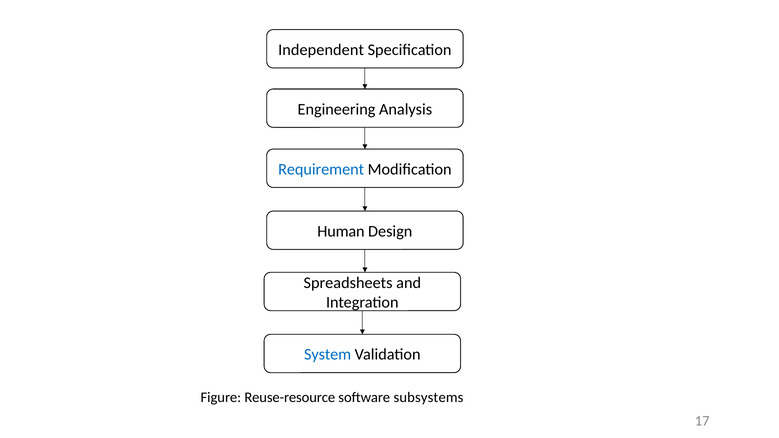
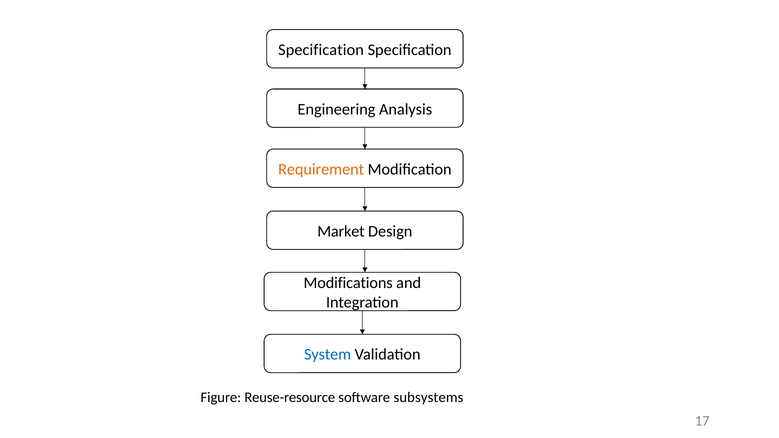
Independent at (321, 50): Independent -> Specification
Requirement colour: blue -> orange
Human: Human -> Market
Spreadsheets: Spreadsheets -> Modifications
